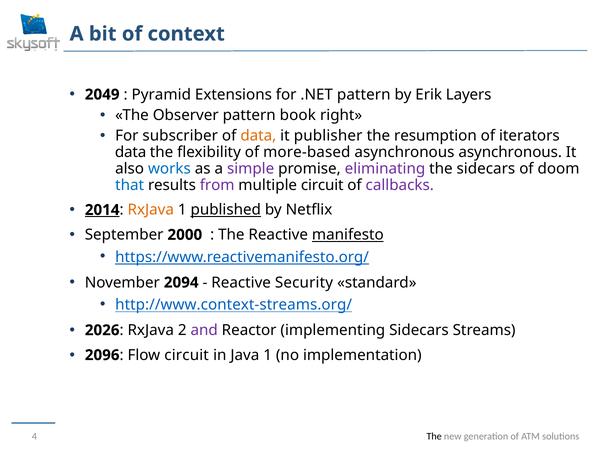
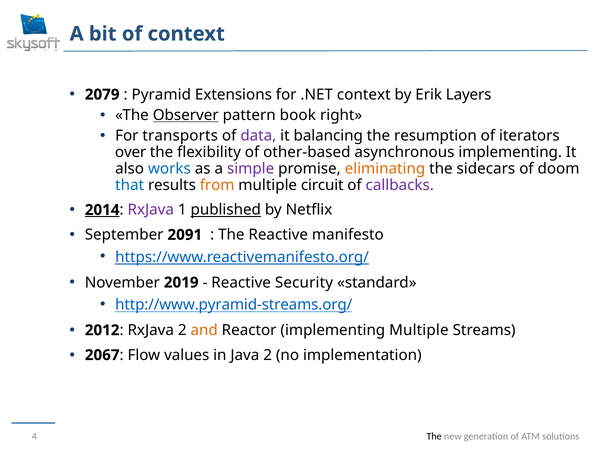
2049: 2049 -> 2079
.NET pattern: pattern -> context
Observer underline: none -> present
subscriber: subscriber -> transports
data at (258, 136) colour: orange -> purple
publisher: publisher -> balancing
data at (131, 152): data -> over
more-based: more-based -> other-based
asynchronous asynchronous: asynchronous -> implementing
eliminating colour: purple -> orange
from colour: purple -> orange
RxJava at (151, 210) colour: orange -> purple
2000: 2000 -> 2091
manifesto underline: present -> none
2094: 2094 -> 2019
http://www.context-streams.org/: http://www.context-streams.org/ -> http://www.pyramid-streams.org/
2026: 2026 -> 2012
and colour: purple -> orange
implementing Sidecars: Sidecars -> Multiple
2096: 2096 -> 2067
Flow circuit: circuit -> values
Java 1: 1 -> 2
